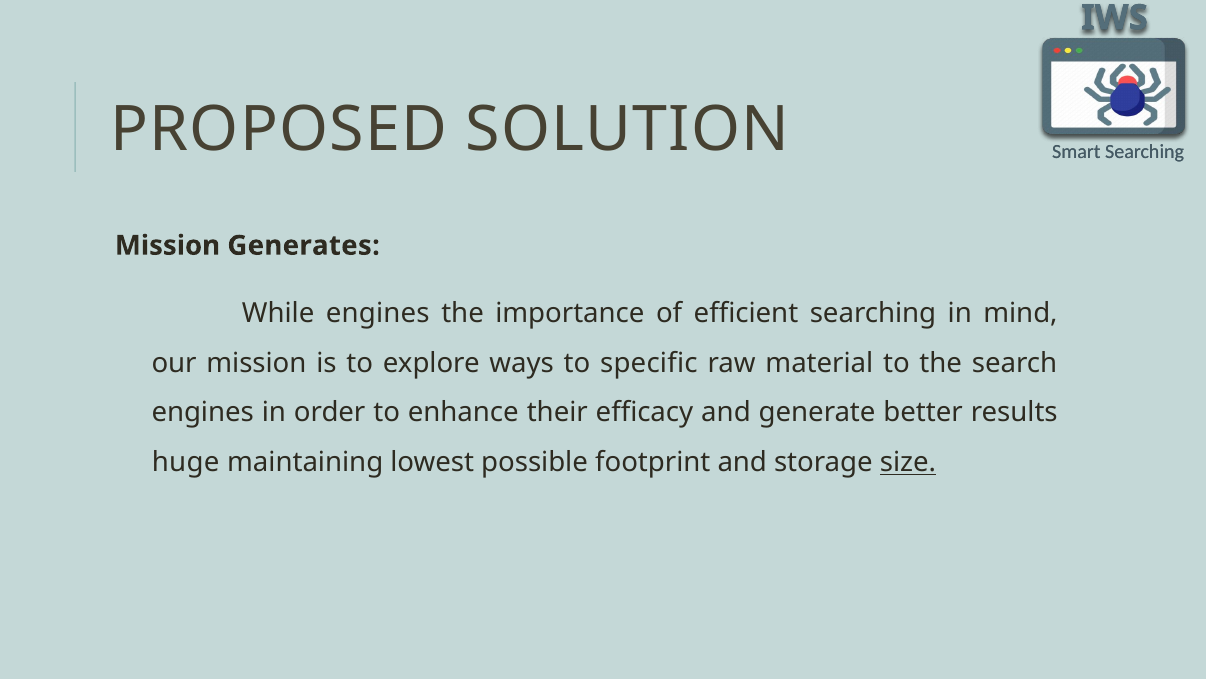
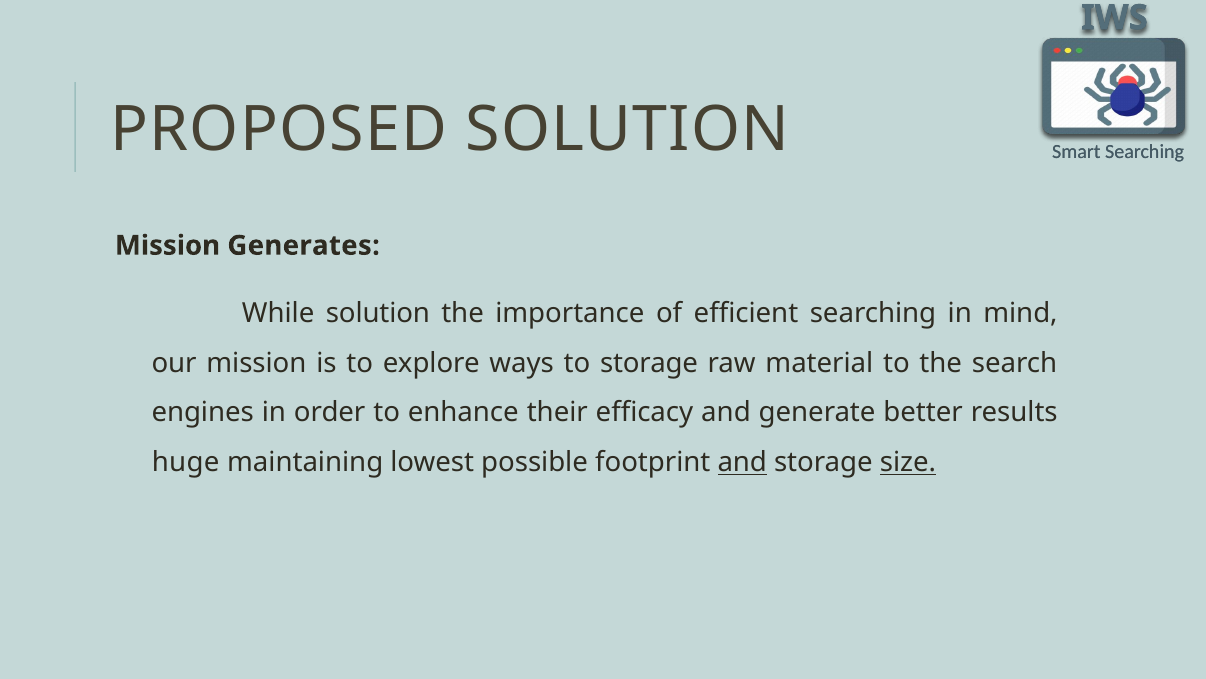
While engines: engines -> solution
to specific: specific -> storage
and at (742, 462) underline: none -> present
